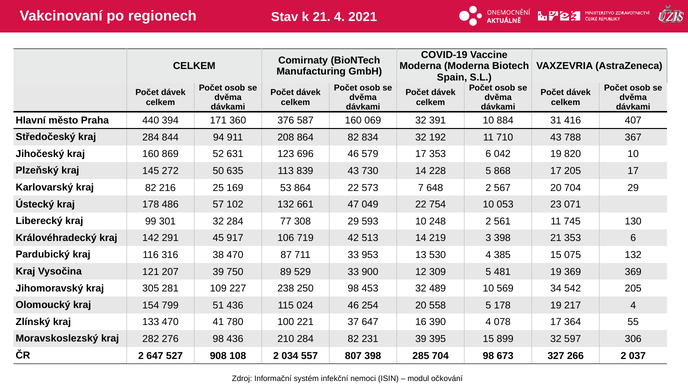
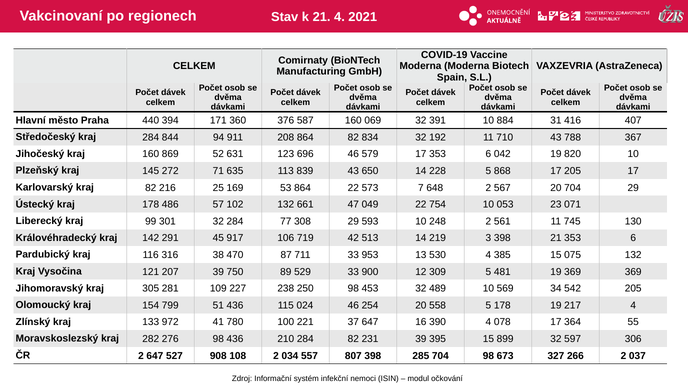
50: 50 -> 71
730: 730 -> 650
133 470: 470 -> 972
